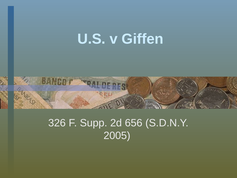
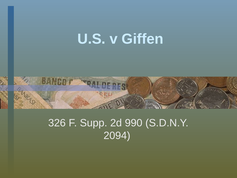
656: 656 -> 990
2005: 2005 -> 2094
